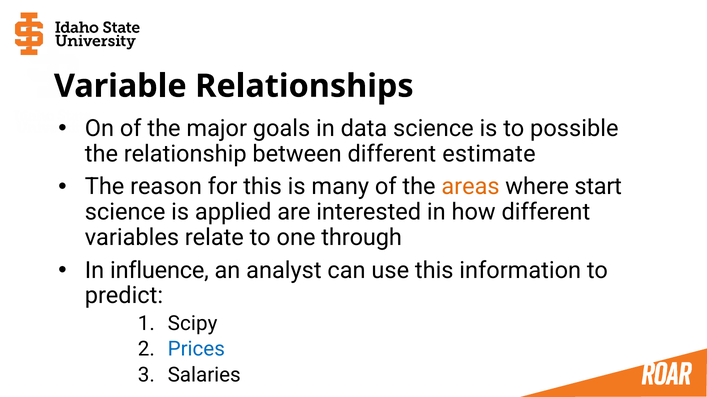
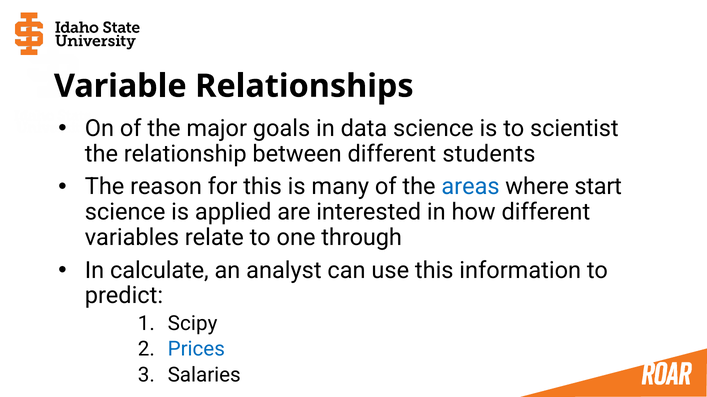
possible: possible -> scientist
estimate: estimate -> students
areas colour: orange -> blue
influence: influence -> calculate
